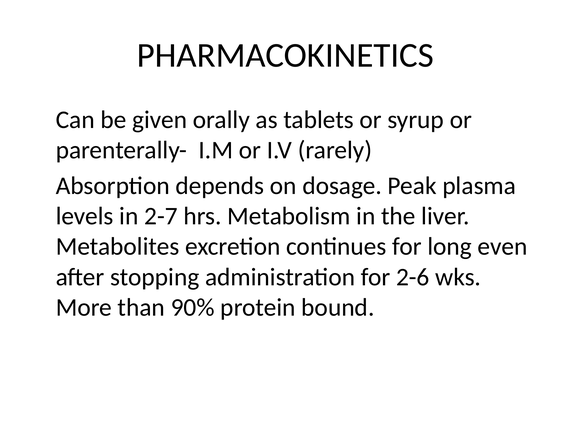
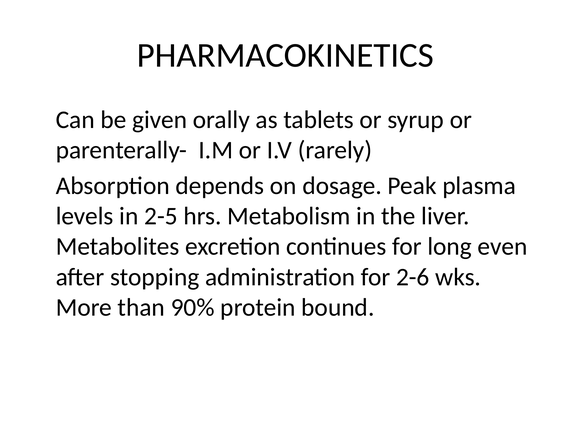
2-7: 2-7 -> 2-5
